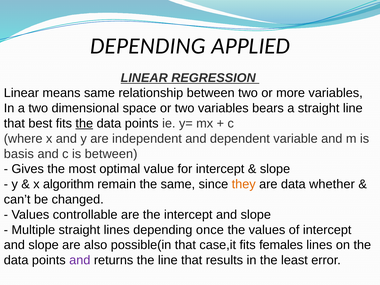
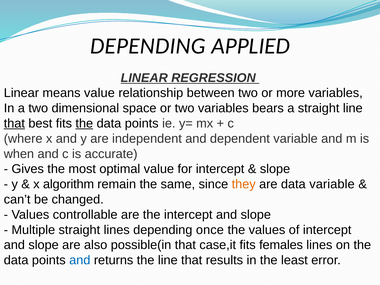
means same: same -> value
that at (14, 123) underline: none -> present
basis: basis -> when
is between: between -> accurate
data whether: whether -> variable
and at (80, 260) colour: purple -> blue
